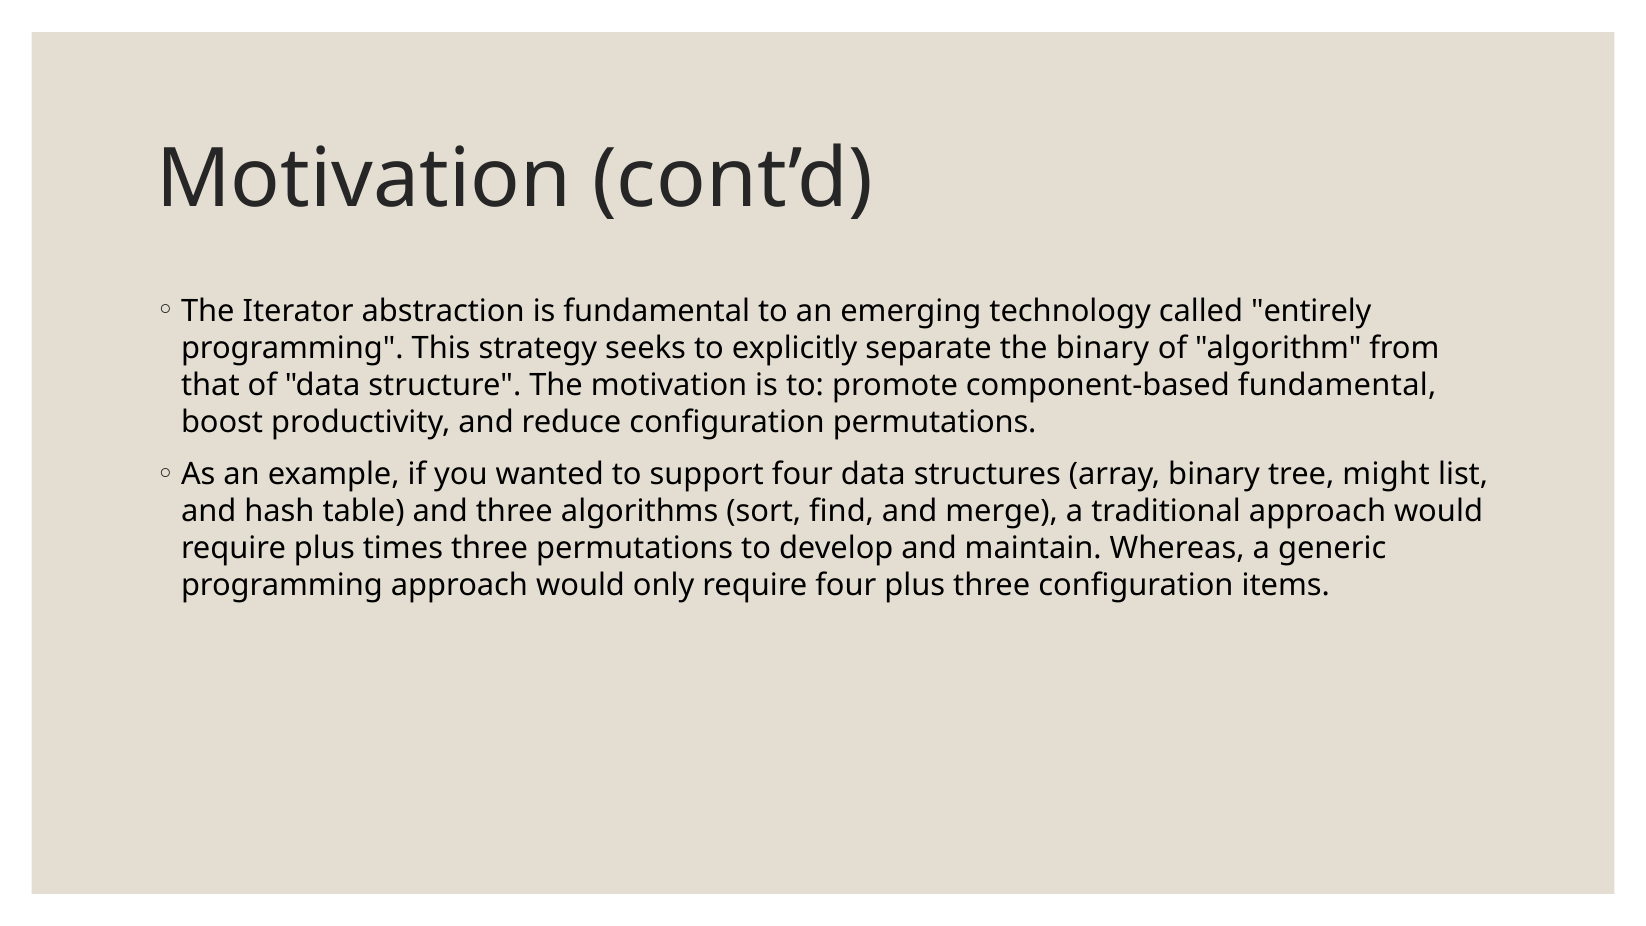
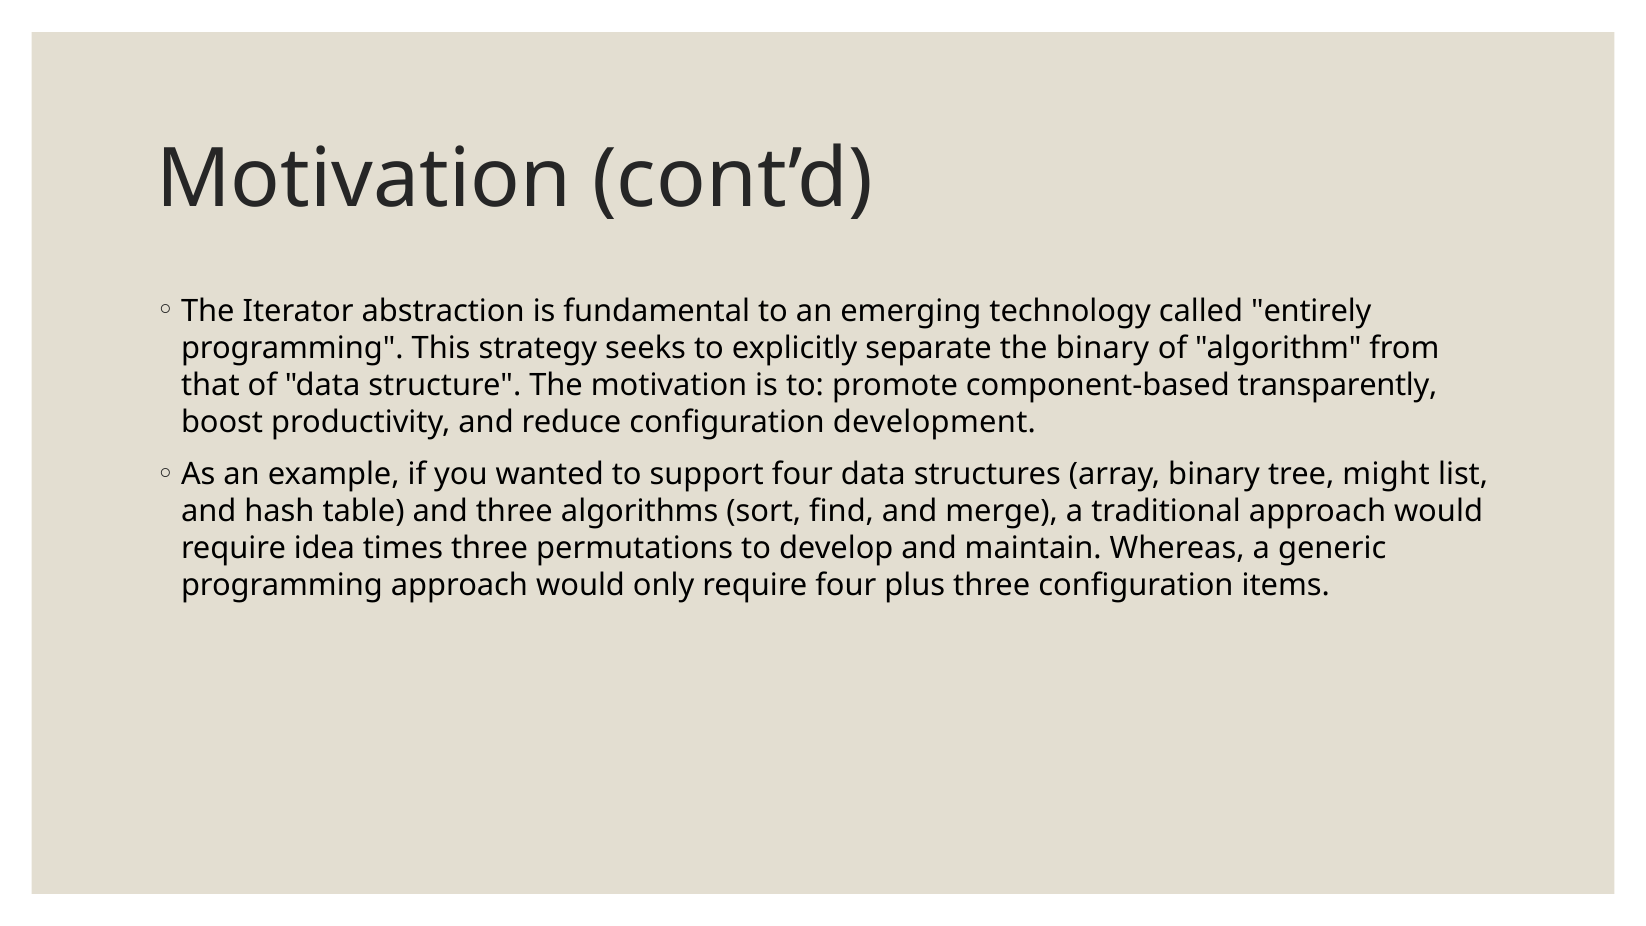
component-based fundamental: fundamental -> transparently
configuration permutations: permutations -> development
require plus: plus -> idea
